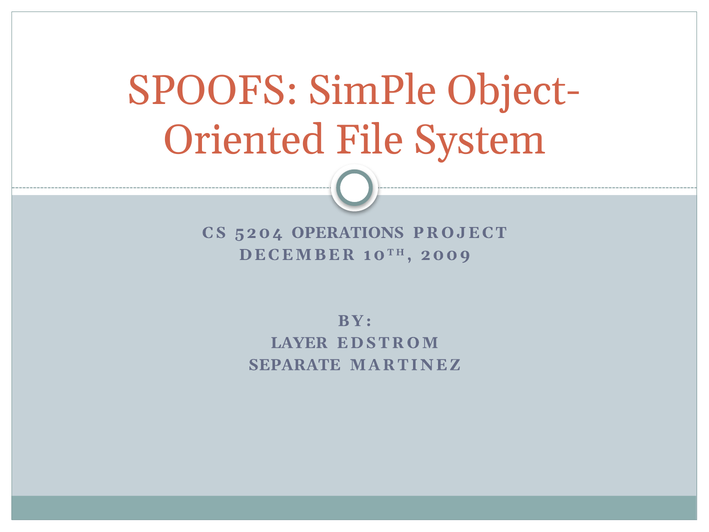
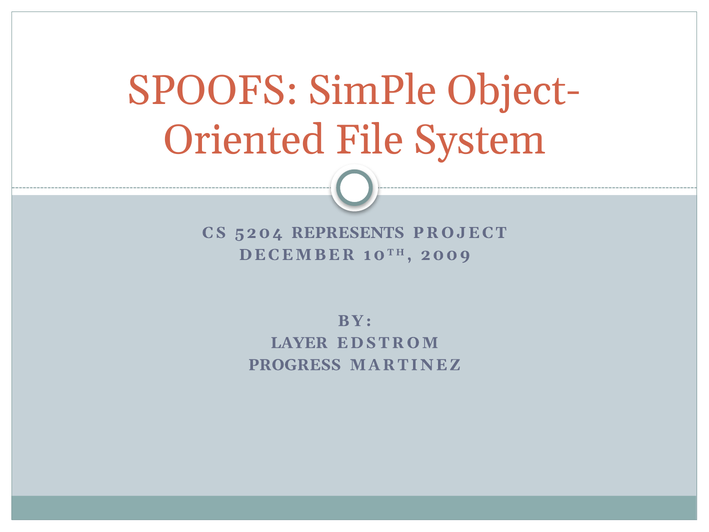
OPERATIONS: OPERATIONS -> REPRESENTS
SEPARATE: SEPARATE -> PROGRESS
